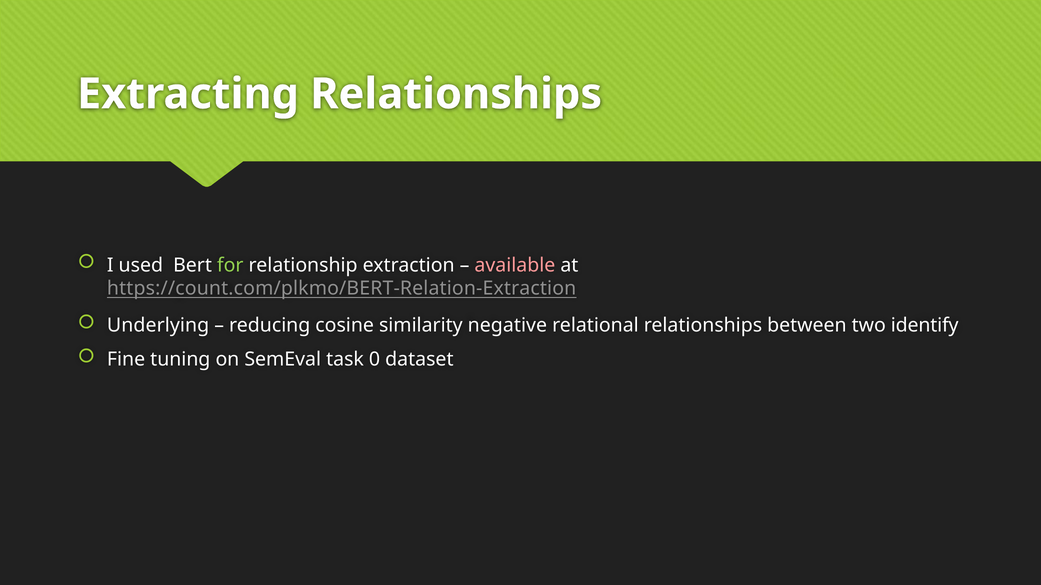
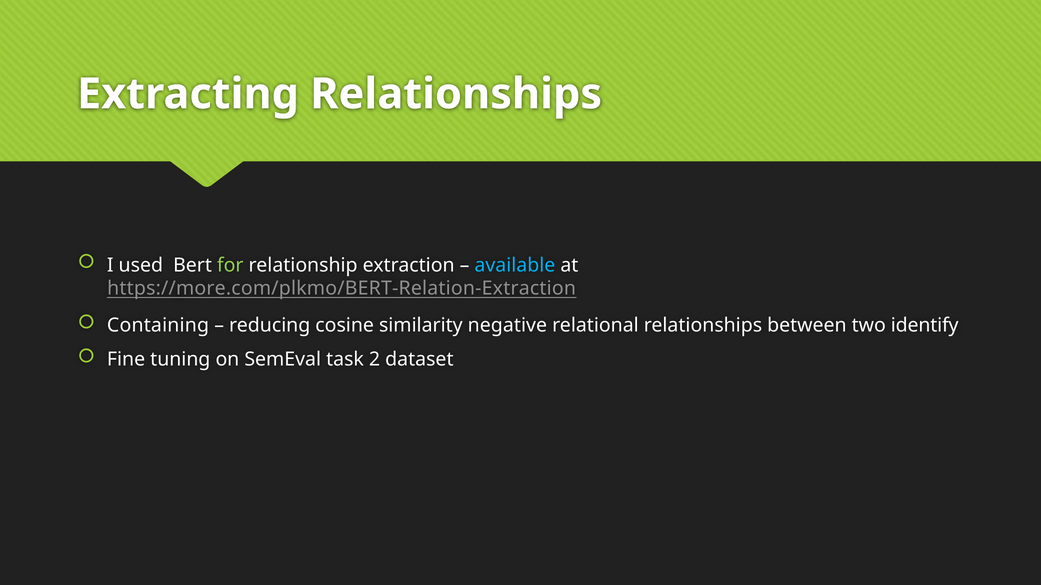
available colour: pink -> light blue
https://count.com/plkmo/BERT-Relation-Extraction: https://count.com/plkmo/BERT-Relation-Extraction -> https://more.com/plkmo/BERT-Relation-Extraction
Underlying: Underlying -> Containing
0: 0 -> 2
